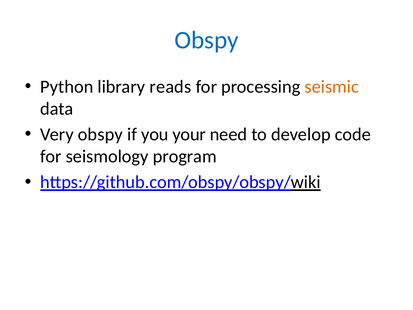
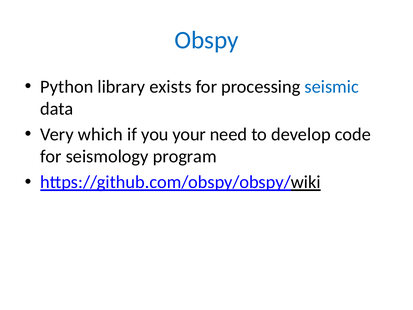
reads: reads -> exists
seismic colour: orange -> blue
Very obspy: obspy -> which
